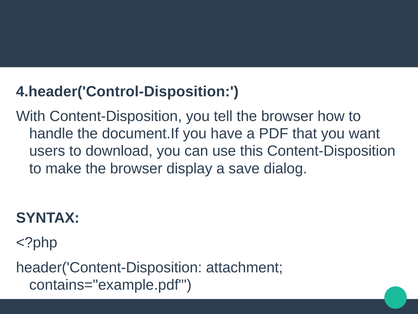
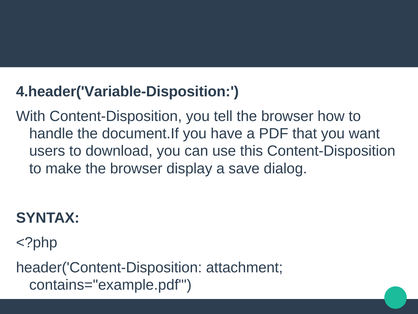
4.header('Control-Disposition: 4.header('Control-Disposition -> 4.header('Variable-Disposition
